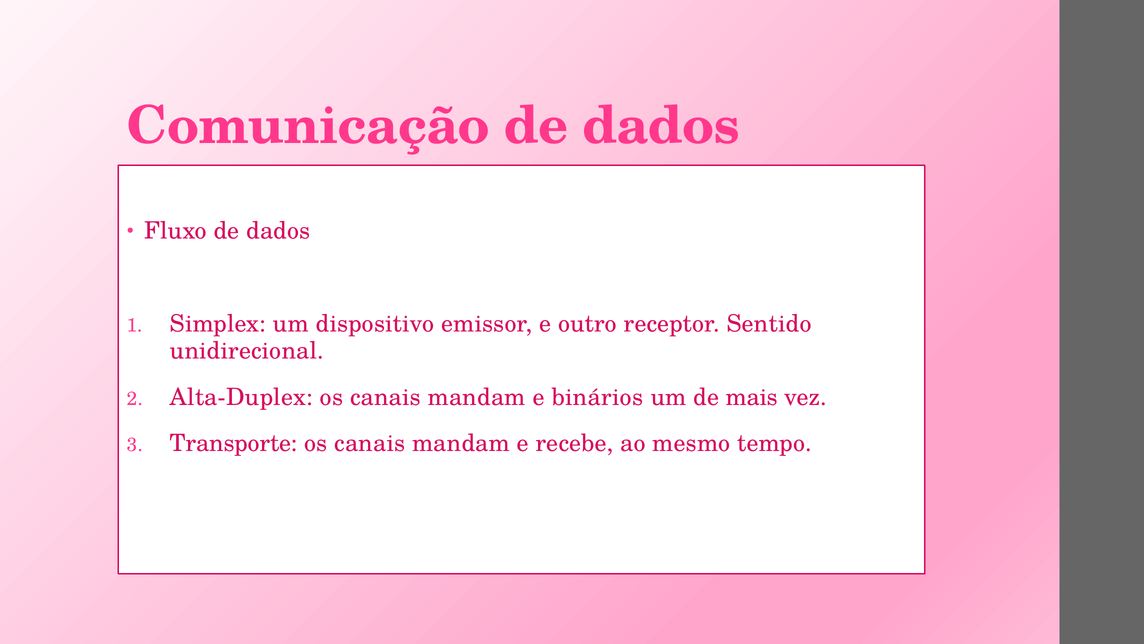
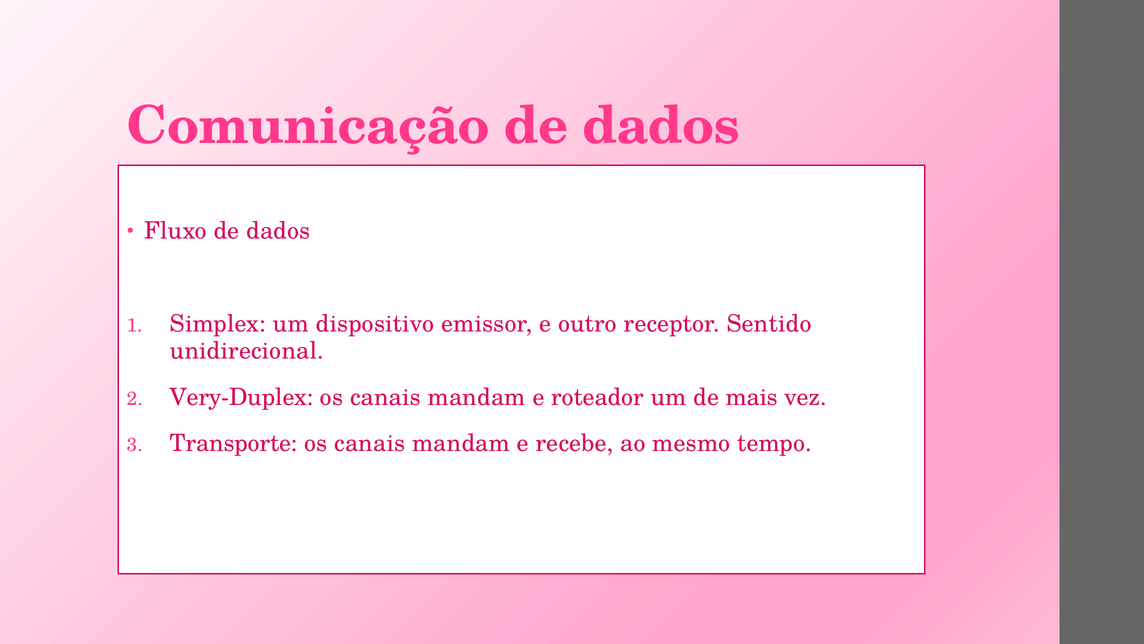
Alta-Duplex: Alta-Duplex -> Very-Duplex
binários: binários -> roteador
